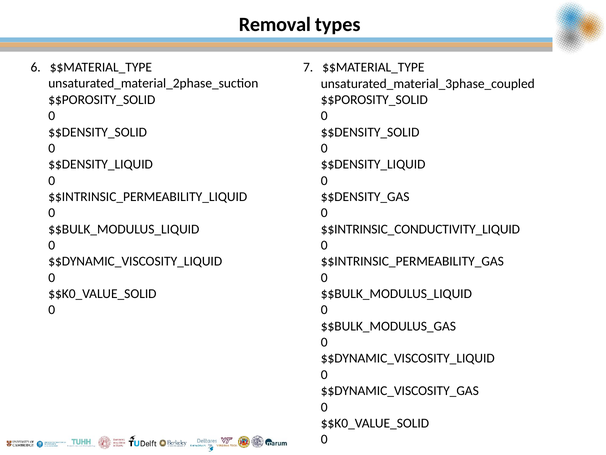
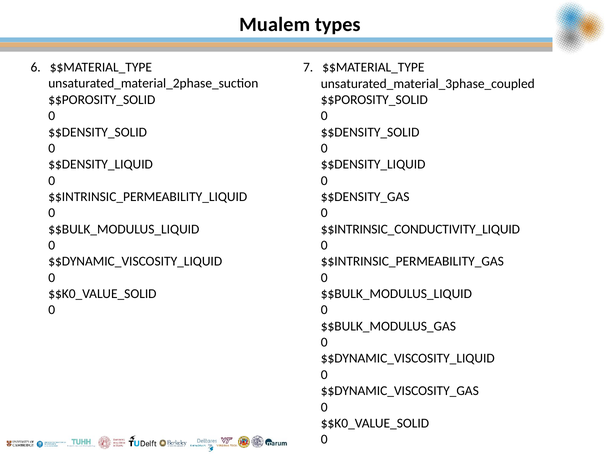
Removal: Removal -> Mualem
